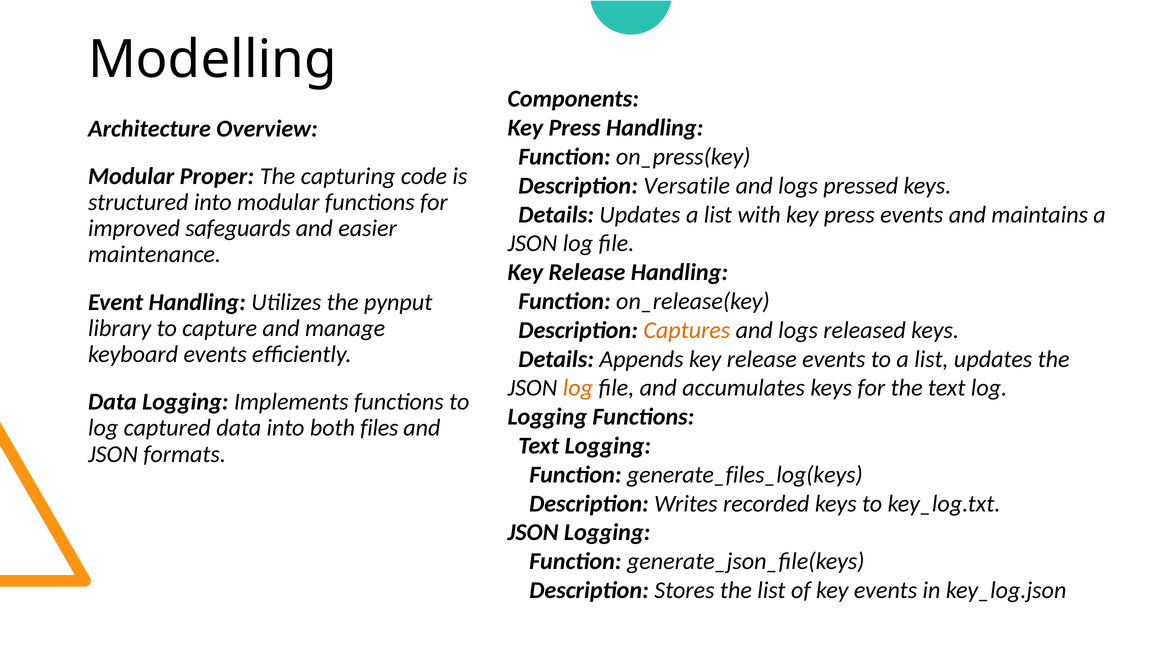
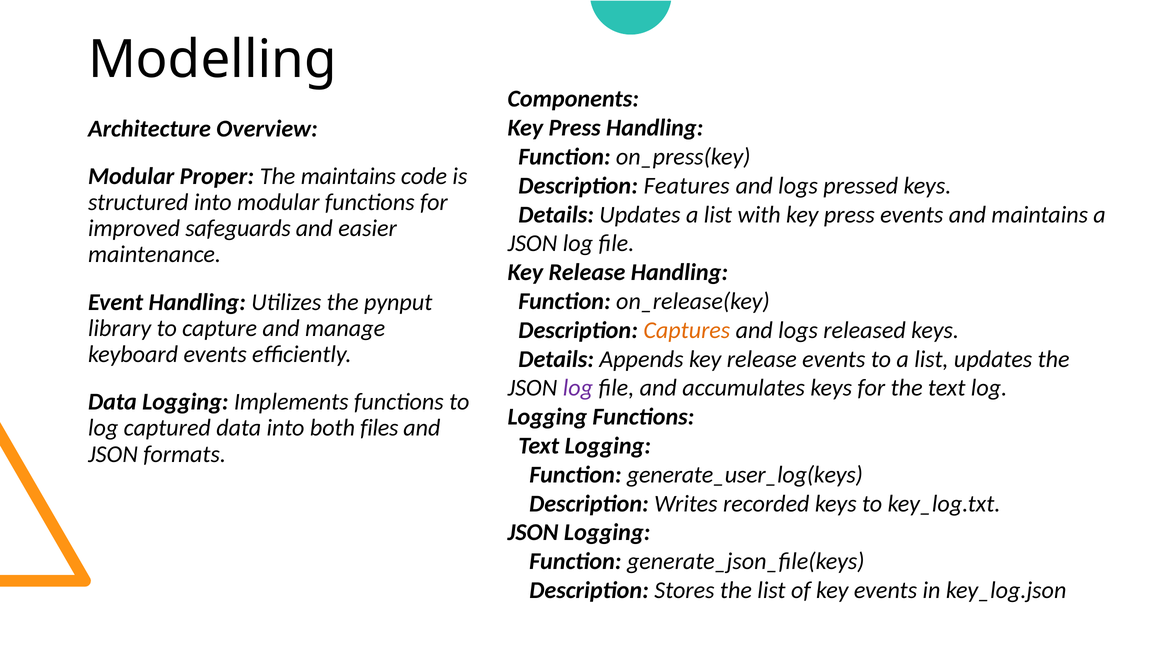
The capturing: capturing -> maintains
Versatile: Versatile -> Features
log at (578, 388) colour: orange -> purple
generate_files_log(keys: generate_files_log(keys -> generate_user_log(keys
